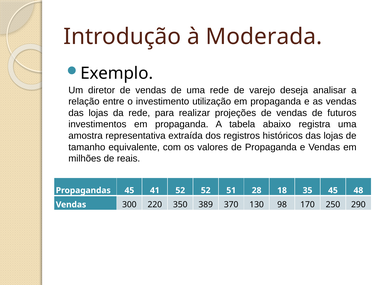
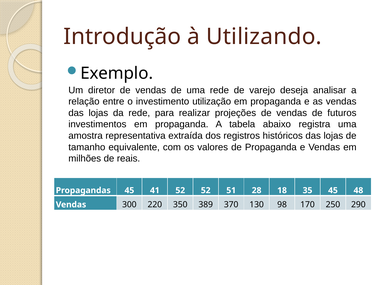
Moderada: Moderada -> Utilizando
